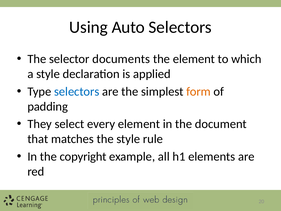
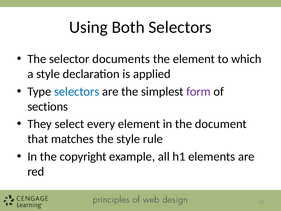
Auto: Auto -> Both
form colour: orange -> purple
padding: padding -> sections
